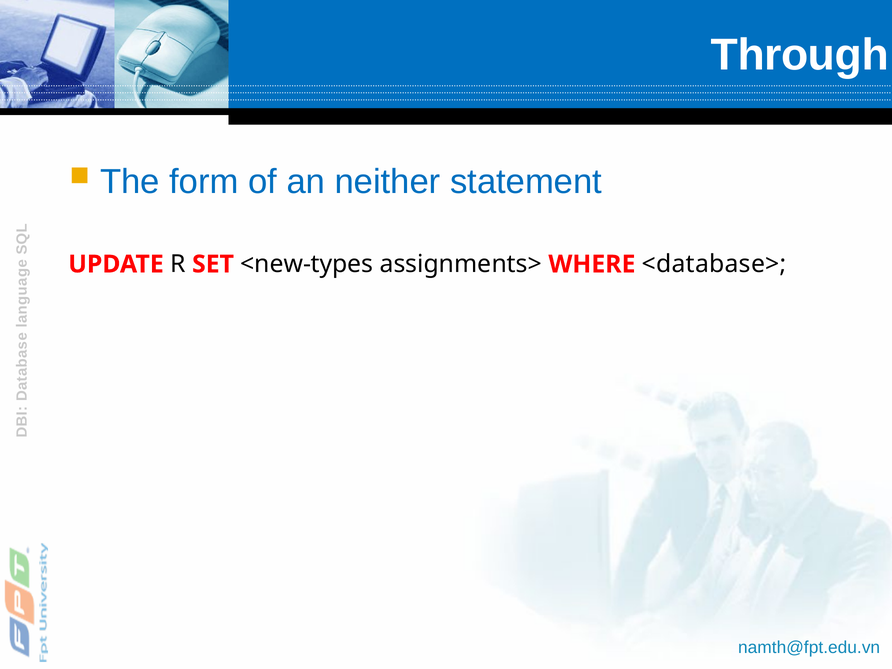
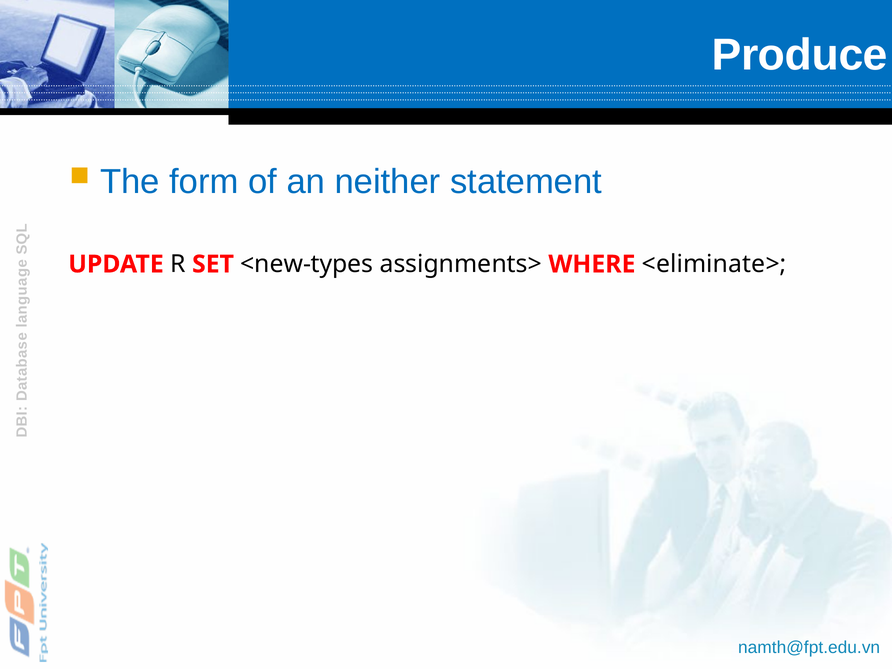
Through: Through -> Produce
<database>: <database> -> <eliminate>
